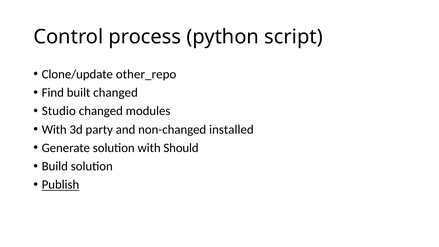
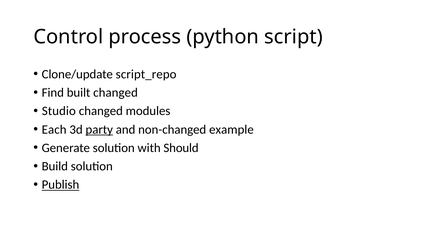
other_repo: other_repo -> script_repo
With at (54, 129): With -> Each
party underline: none -> present
installed: installed -> example
